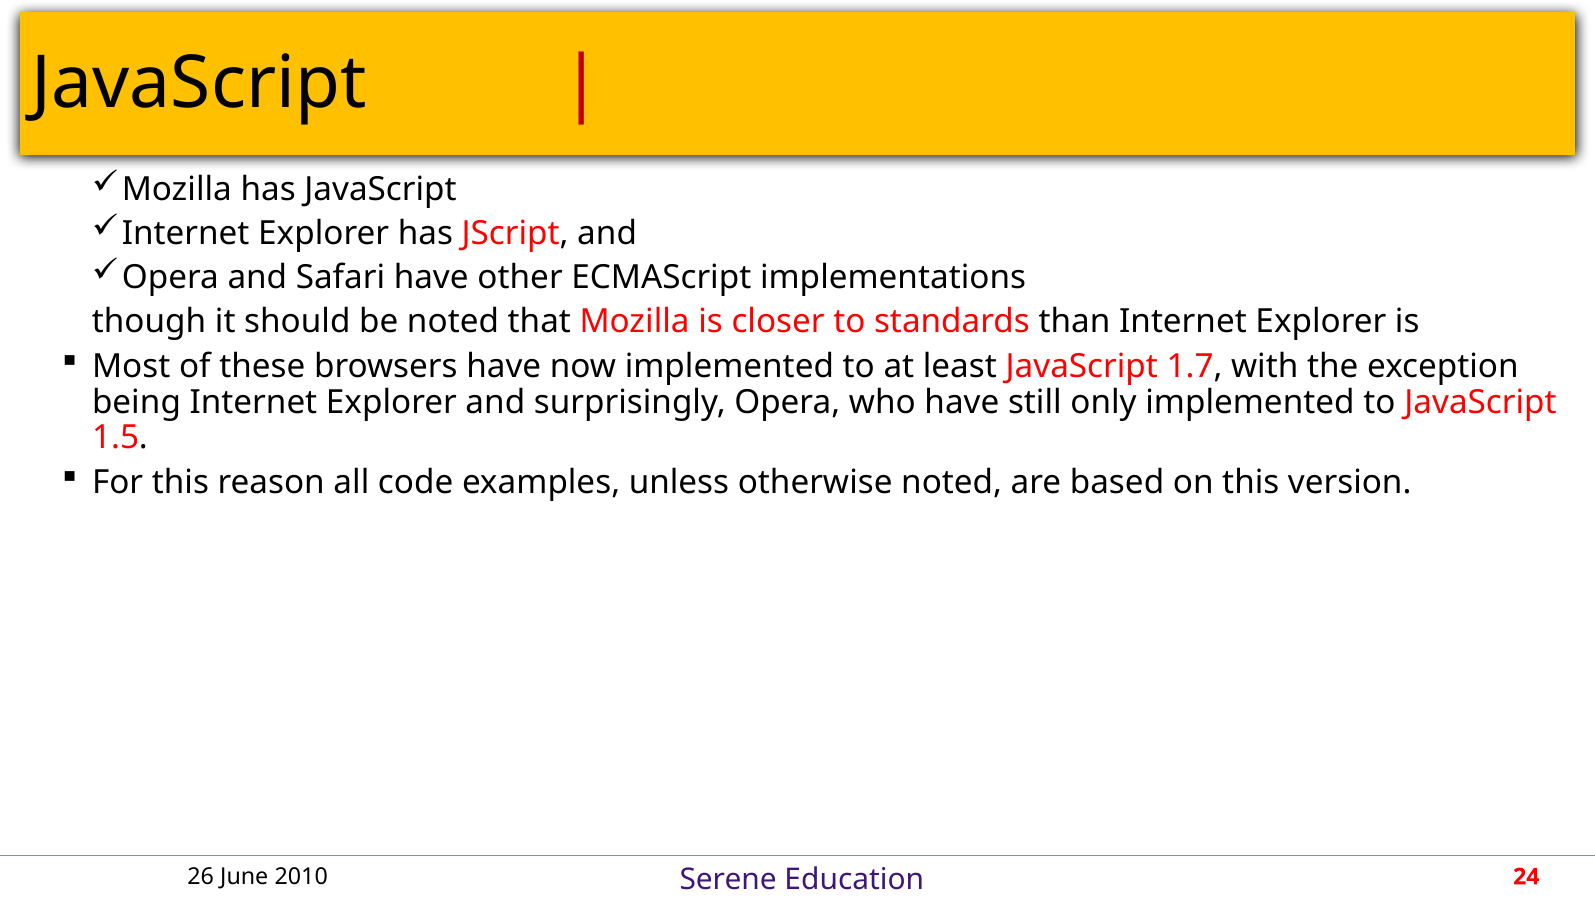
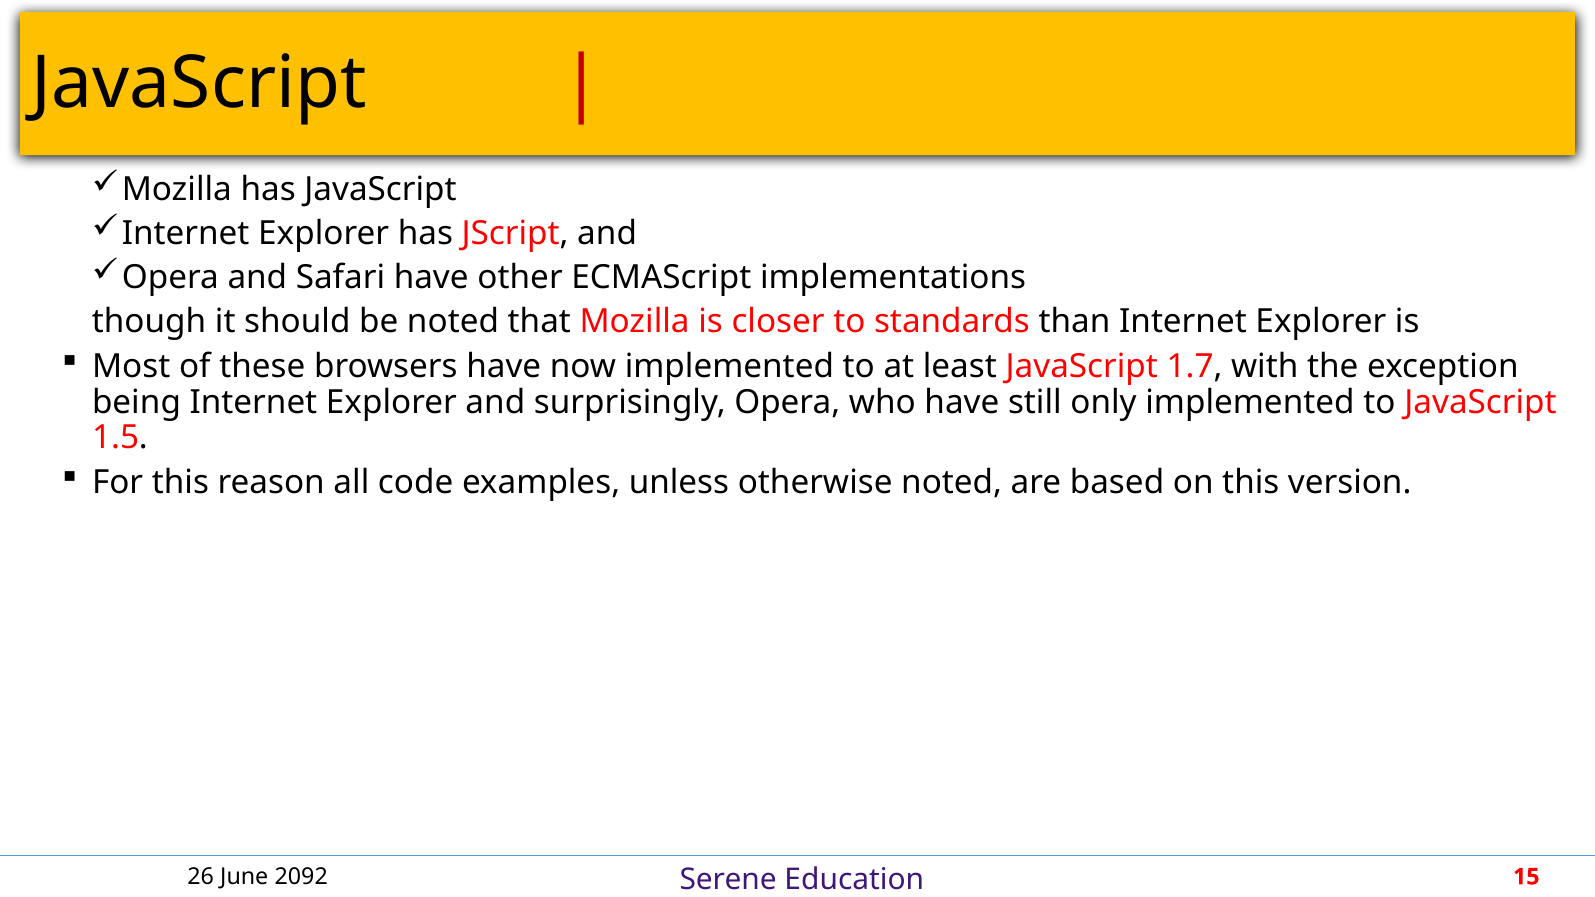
2010: 2010 -> 2092
24: 24 -> 15
